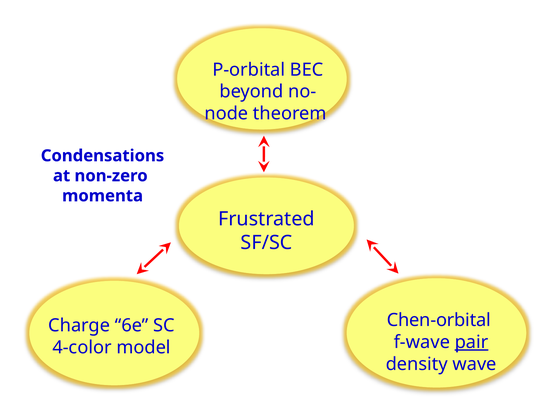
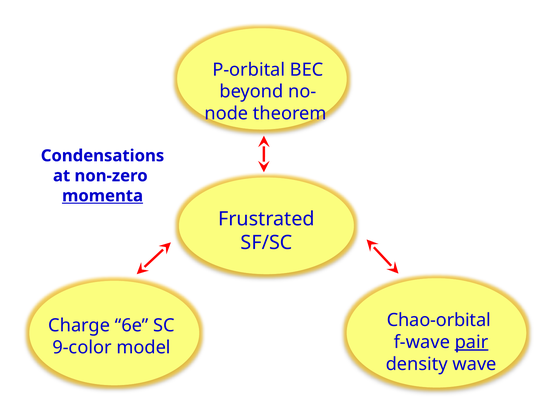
momenta underline: none -> present
Chen-orbital: Chen-orbital -> Chao-orbital
4-color: 4-color -> 9-color
